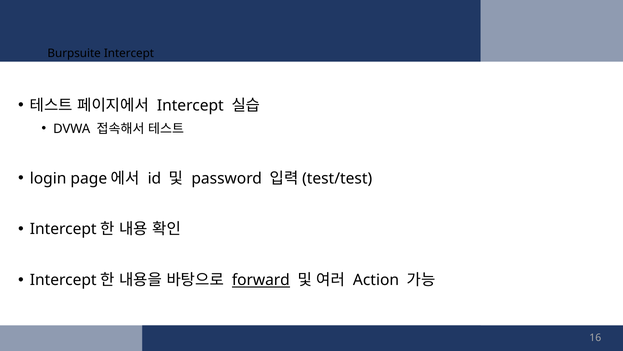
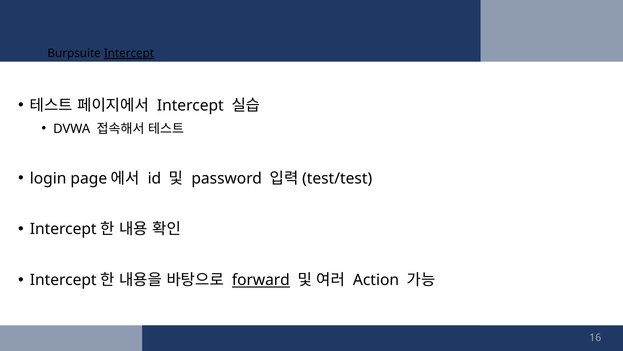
Intercept at (129, 53) underline: none -> present
